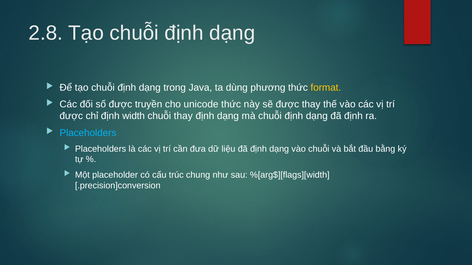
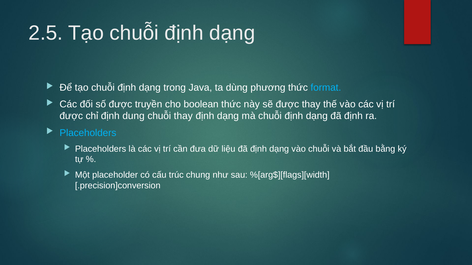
2.8: 2.8 -> 2.5
format colour: yellow -> light blue
unicode: unicode -> boolean
width: width -> dung
